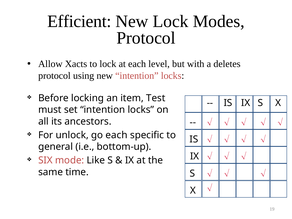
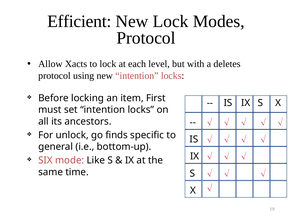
Test: Test -> First
go each: each -> finds
